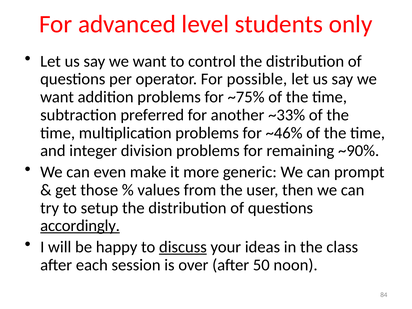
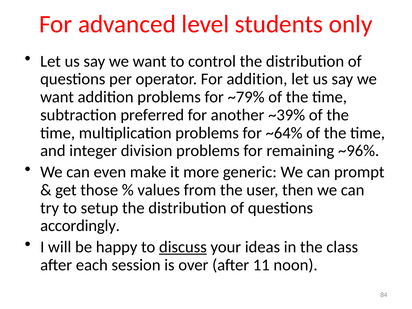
For possible: possible -> addition
~75%: ~75% -> ~79%
~33%: ~33% -> ~39%
~46%: ~46% -> ~64%
~90%: ~90% -> ~96%
accordingly underline: present -> none
50: 50 -> 11
